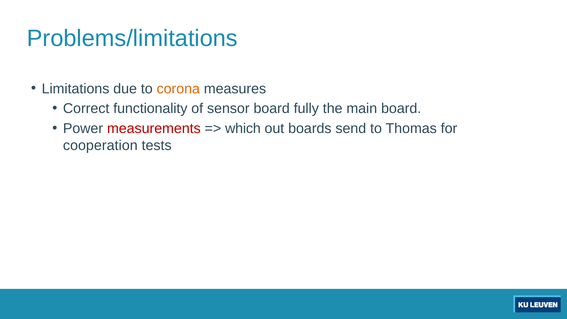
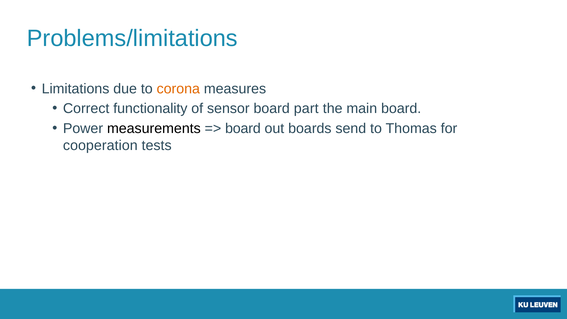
fully: fully -> part
measurements colour: red -> black
which at (243, 129): which -> board
